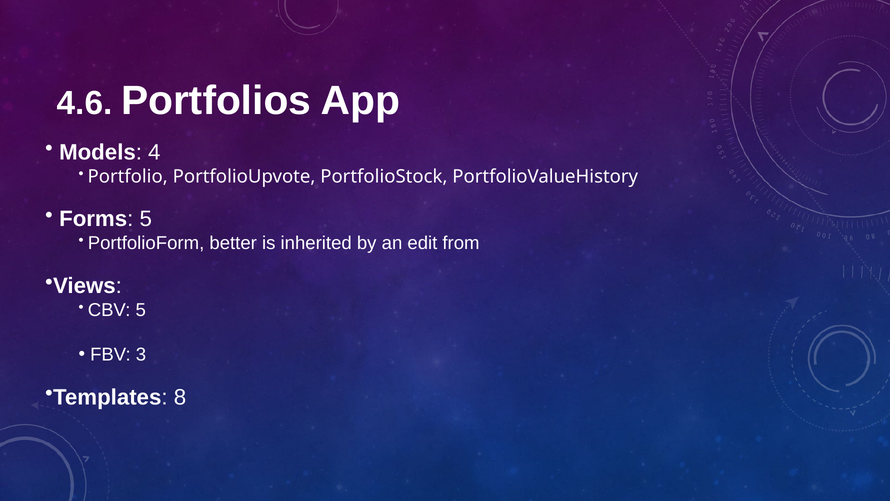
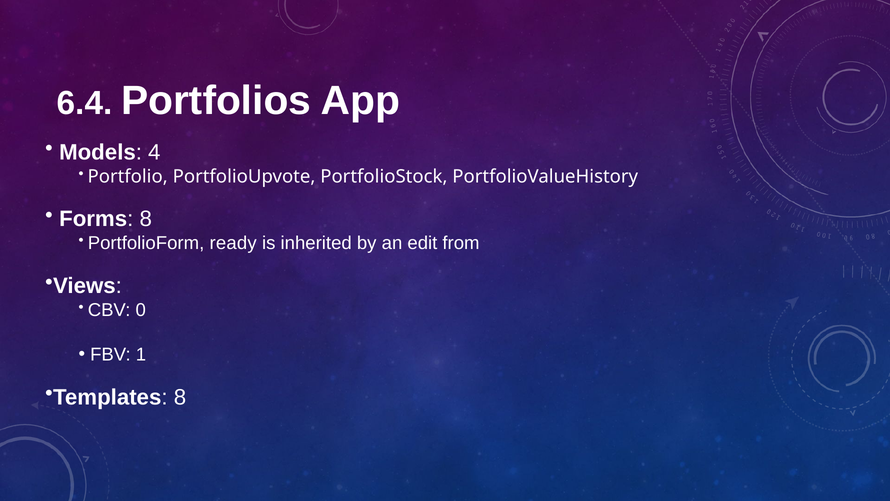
4.6: 4.6 -> 6.4
Forms 5: 5 -> 8
better: better -> ready
CBV 5: 5 -> 0
3: 3 -> 1
